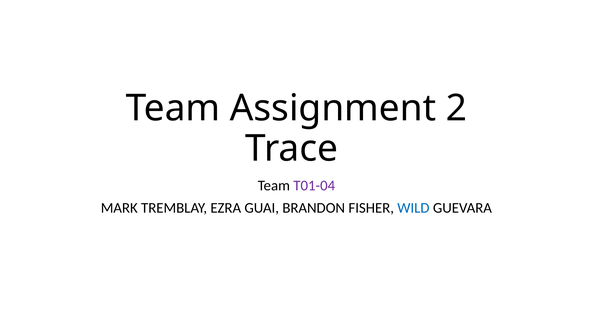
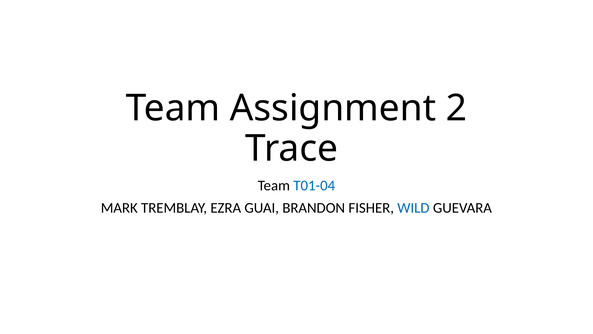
T01-04 colour: purple -> blue
